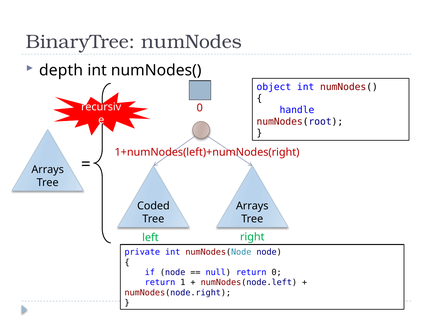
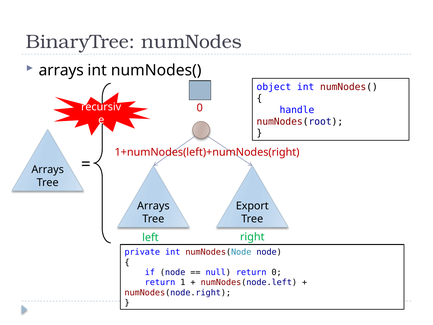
depth at (61, 70): depth -> arrays
Coded at (153, 206): Coded -> Arrays
Arrays at (252, 206): Arrays -> Export
